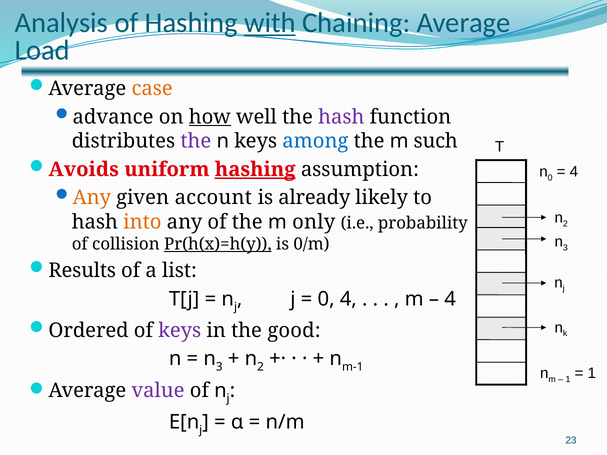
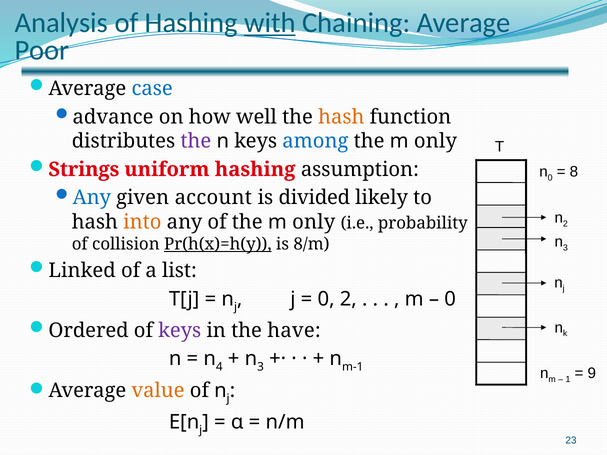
Load: Load -> Poor
case colour: orange -> blue
how underline: present -> none
hash at (341, 117) colour: purple -> orange
such at (436, 141): such -> only
Avoids: Avoids -> Strings
hashing at (255, 170) underline: present -> none
4 at (574, 172): 4 -> 8
Any at (92, 198) colour: orange -> blue
already: already -> divided
0/m: 0/m -> 8/m
Results: Results -> Linked
0 4: 4 -> 2
4 at (450, 299): 4 -> 0
good: good -> have
3 at (219, 367): 3 -> 4
2 at (261, 367): 2 -> 3
1 at (592, 374): 1 -> 9
value colour: purple -> orange
